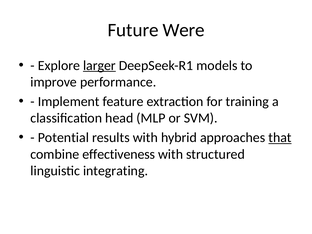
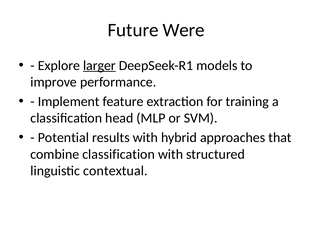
that underline: present -> none
combine effectiveness: effectiveness -> classification
integrating: integrating -> contextual
